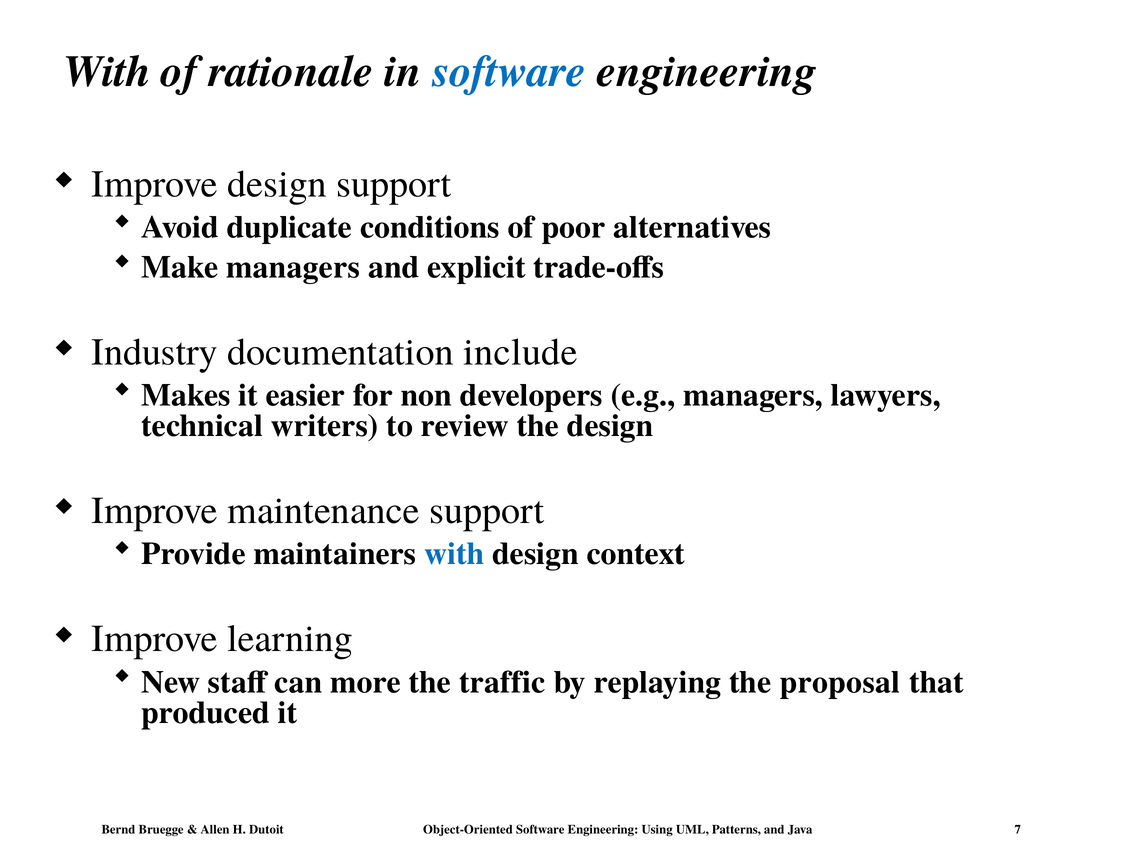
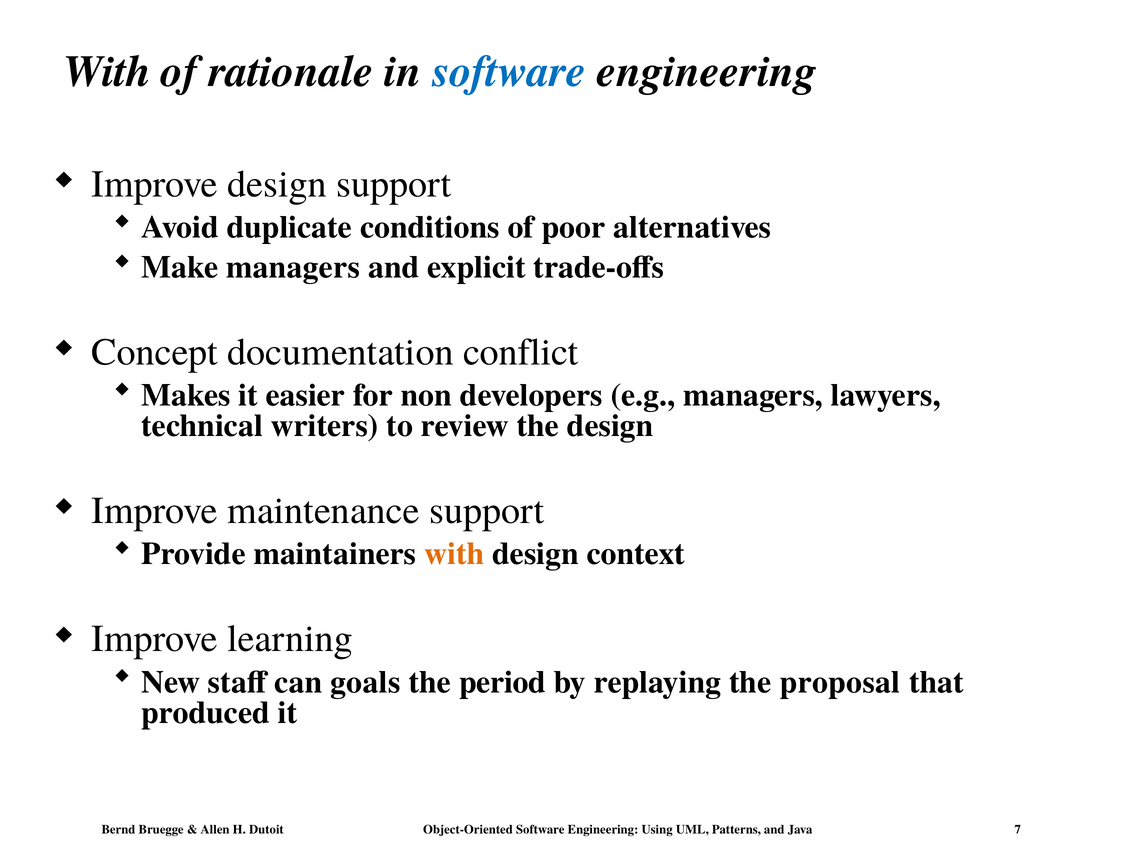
Industry: Industry -> Concept
include: include -> conflict
with at (454, 554) colour: blue -> orange
more: more -> goals
traffic: traffic -> period
